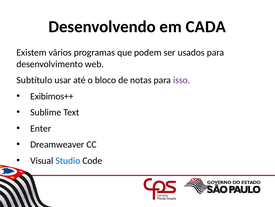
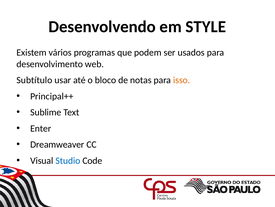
CADA: CADA -> STYLE
isso colour: purple -> orange
Exibimos++: Exibimos++ -> Principal++
